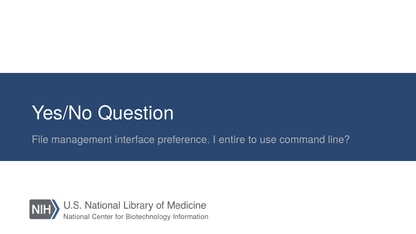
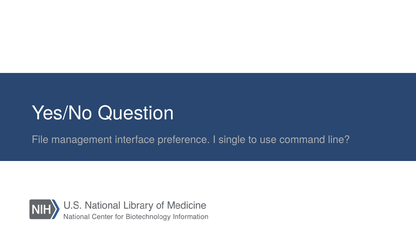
entire: entire -> single
